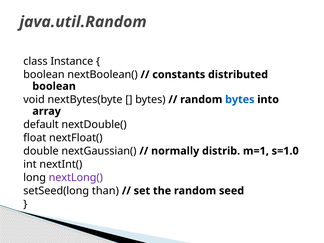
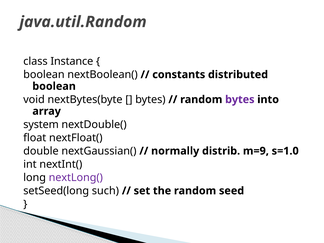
bytes at (240, 100) colour: blue -> purple
default: default -> system
m=1: m=1 -> m=9
than: than -> such
